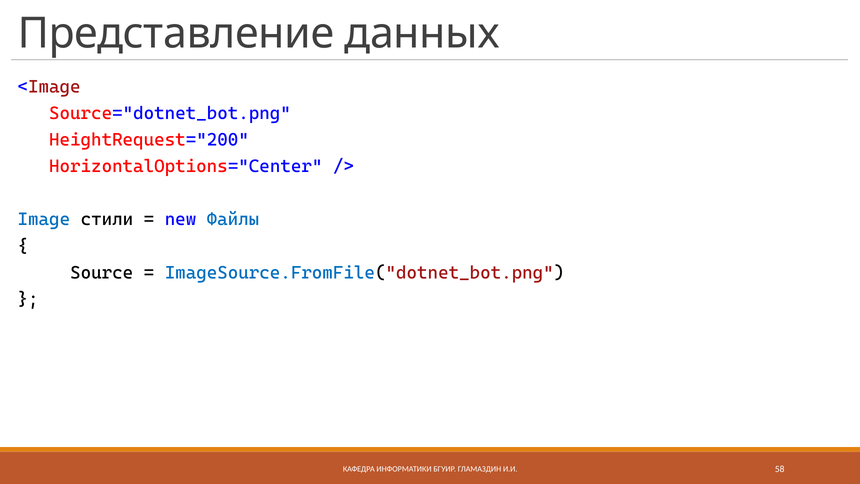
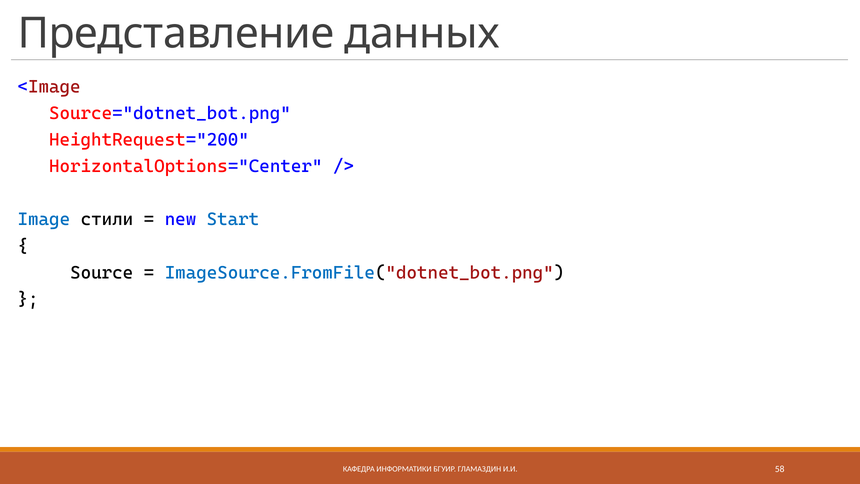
Файлы: Файлы -> Start
